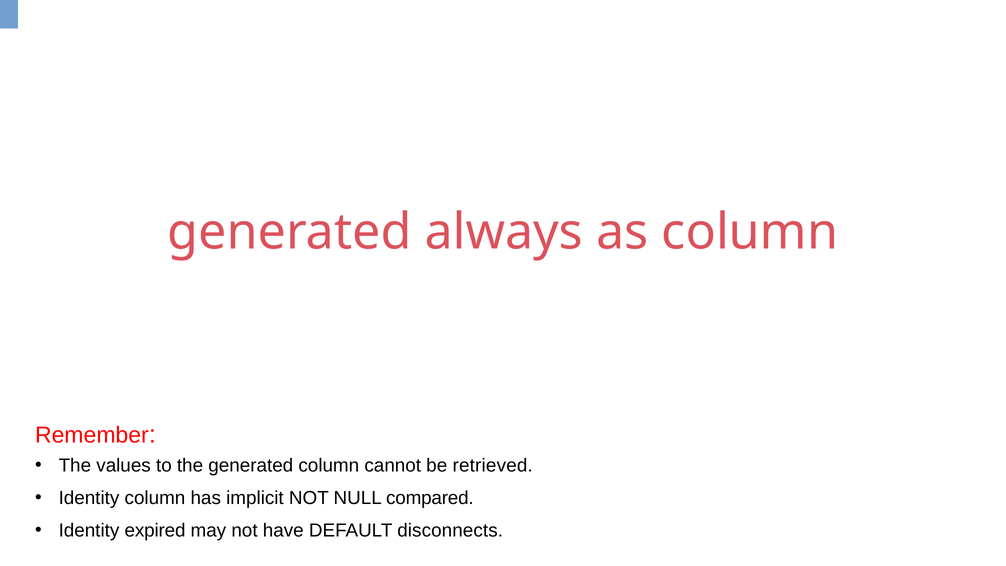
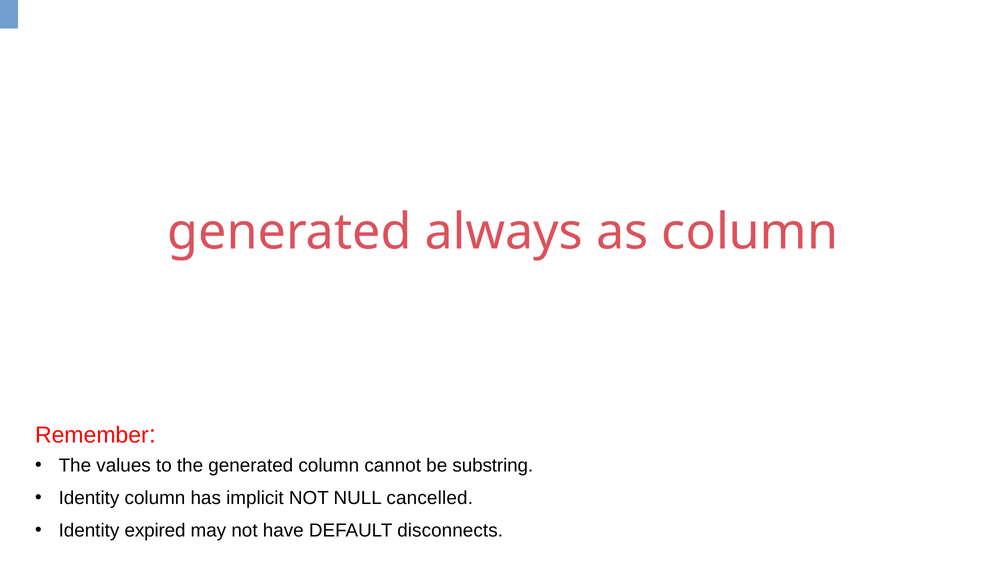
retrieved: retrieved -> substring
compared: compared -> cancelled
